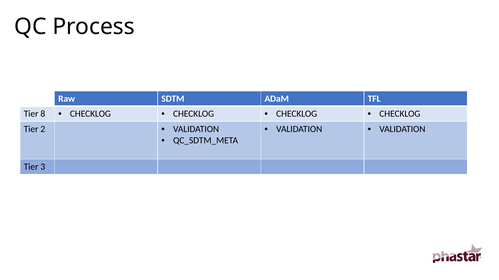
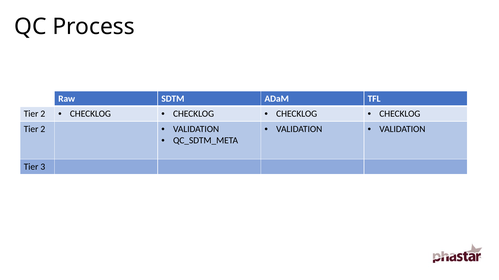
8 at (43, 114): 8 -> 2
